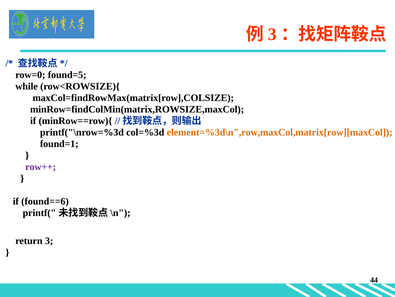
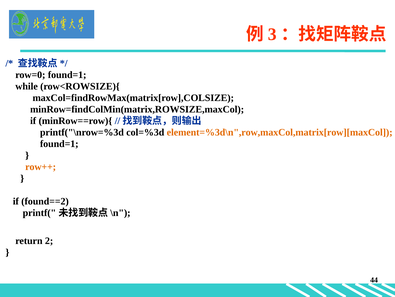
row=0 found=5: found=5 -> found=1
row++ colour: purple -> orange
found==6: found==6 -> found==2
return 3: 3 -> 2
